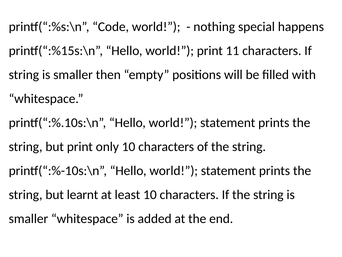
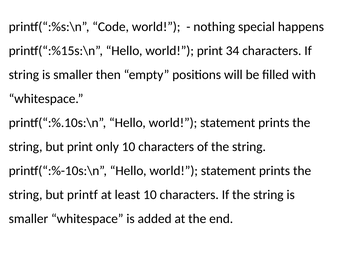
11: 11 -> 34
learnt: learnt -> printf
